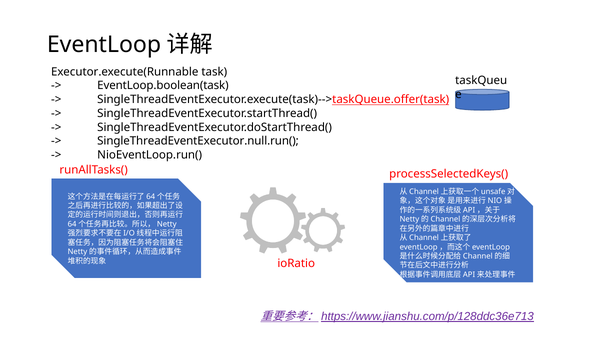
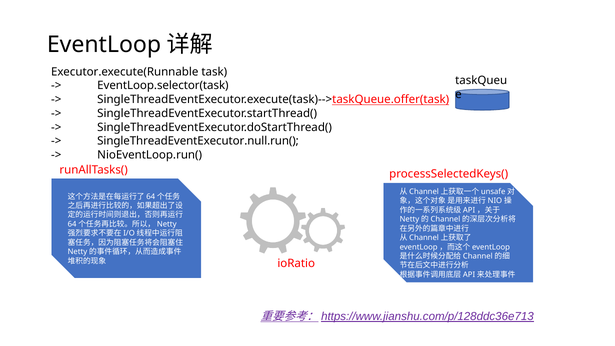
EventLoop.boolean(task: EventLoop.boolean(task -> EventLoop.selector(task
